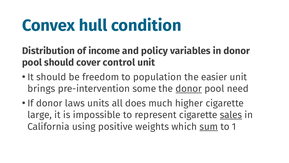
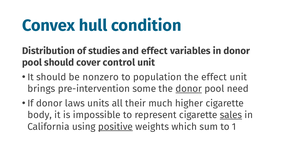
income: income -> studies
and policy: policy -> effect
freedom: freedom -> nonzero
the easier: easier -> effect
does: does -> their
large: large -> body
positive underline: none -> present
sum underline: present -> none
